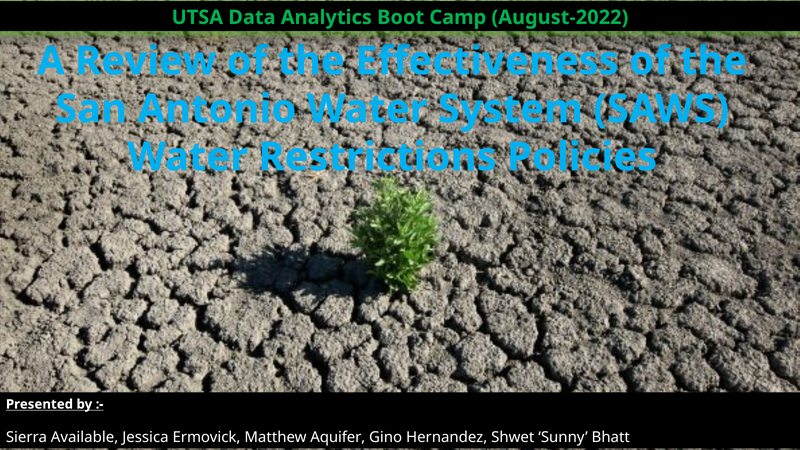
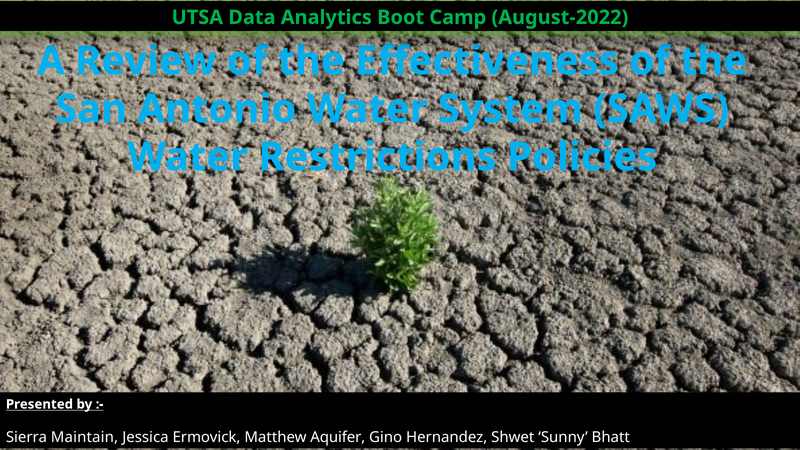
Available: Available -> Maintain
